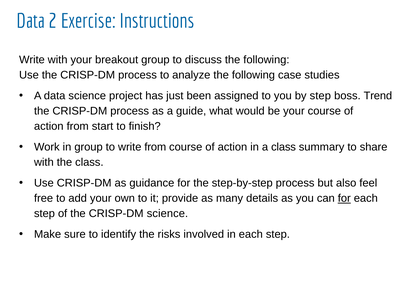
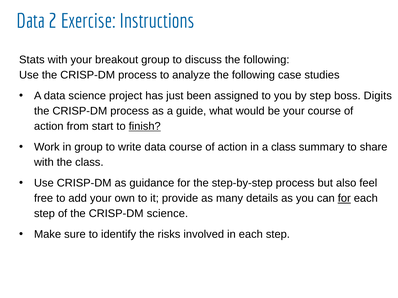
Write at (32, 60): Write -> Stats
Trend: Trend -> Digits
finish underline: none -> present
write from: from -> data
